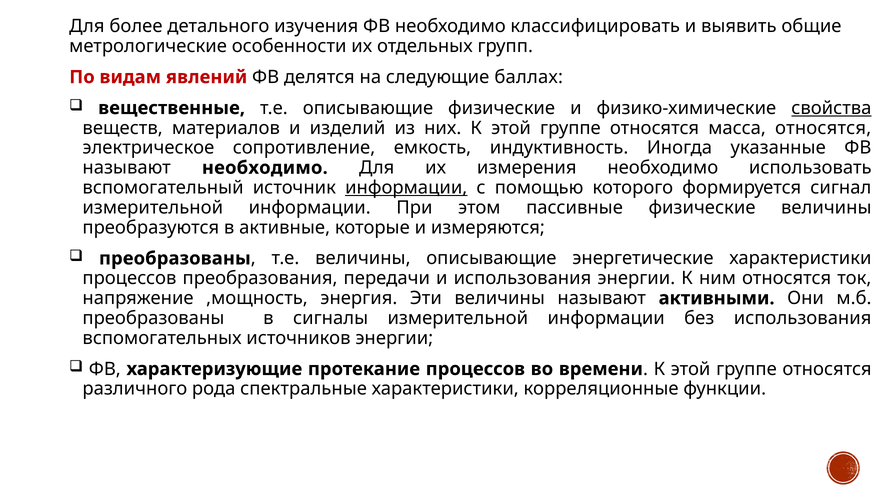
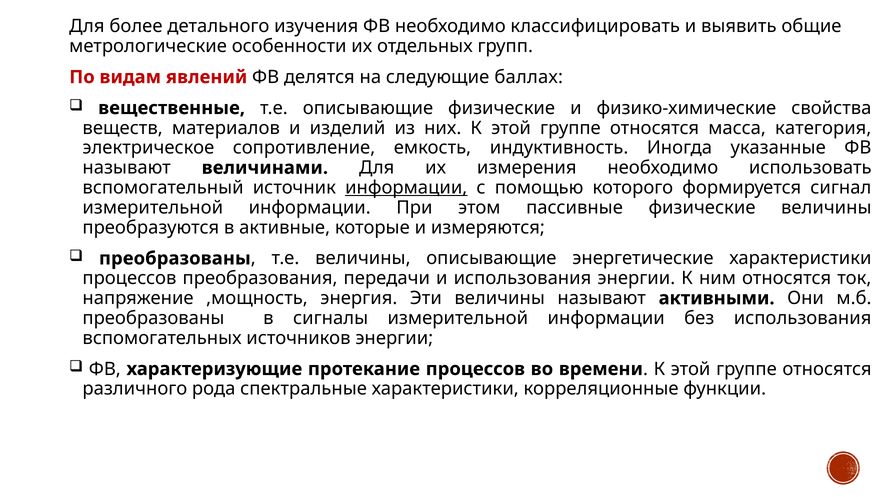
свойства underline: present -> none
масса относятся: относятся -> категория
называют необходимо: необходимо -> величинами
